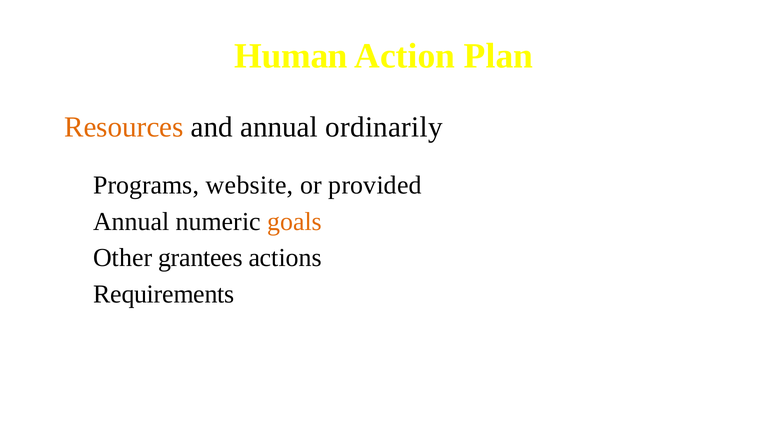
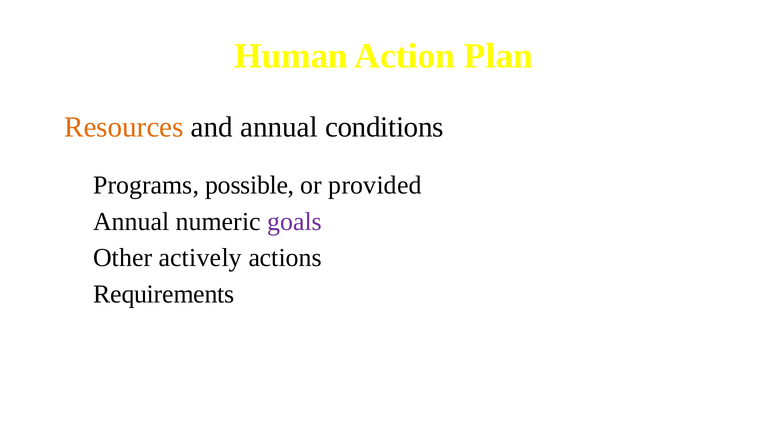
ordinarily: ordinarily -> conditions
website: website -> possible
goals colour: orange -> purple
grantees: grantees -> actively
